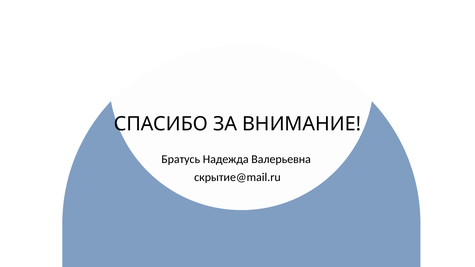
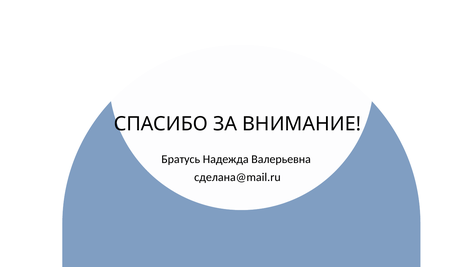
скрытие@mail.ru: скрытие@mail.ru -> сделана@mail.ru
